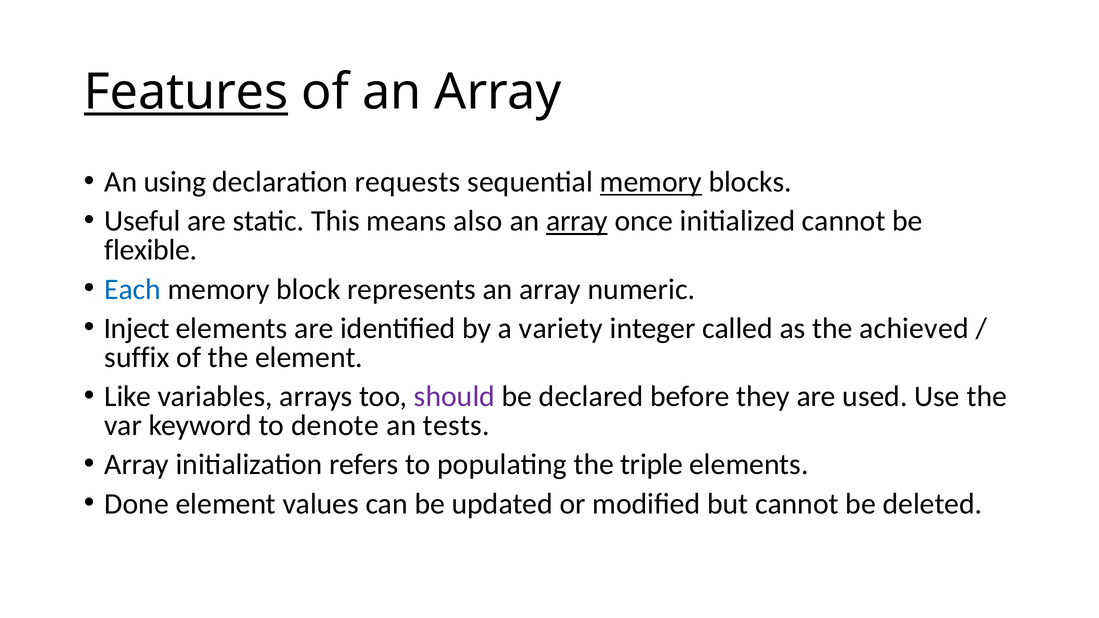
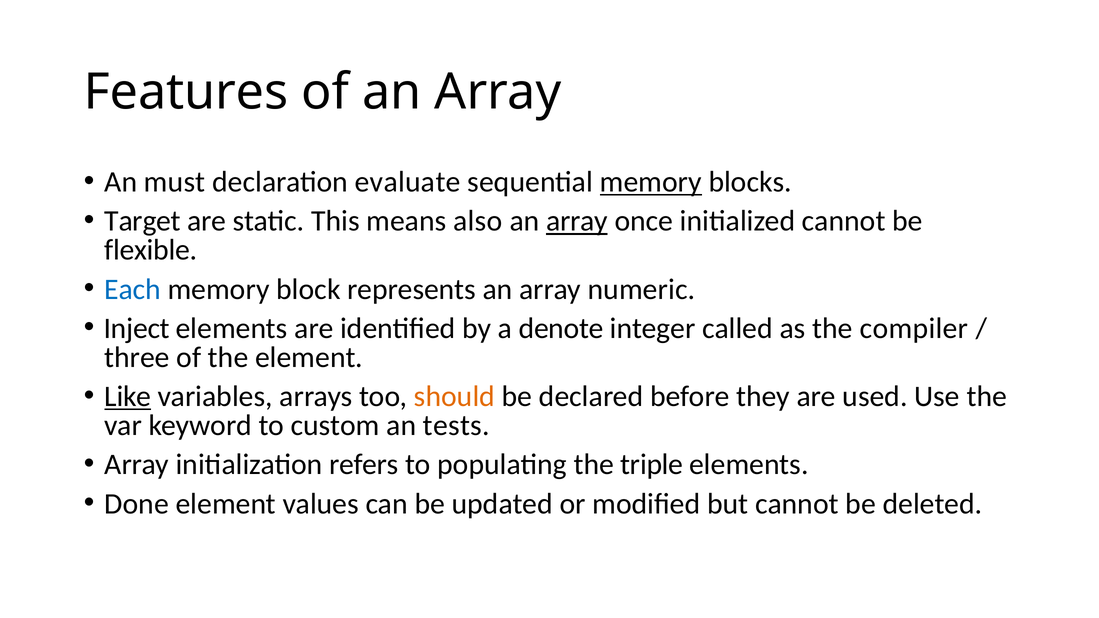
Features underline: present -> none
using: using -> must
requests: requests -> evaluate
Useful: Useful -> Target
variety: variety -> denote
achieved: achieved -> compiler
suffix: suffix -> three
Like underline: none -> present
should colour: purple -> orange
denote: denote -> custom
